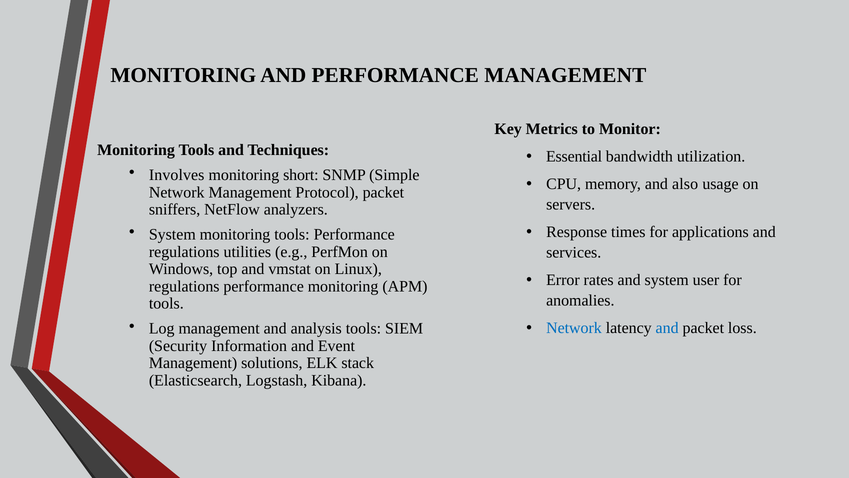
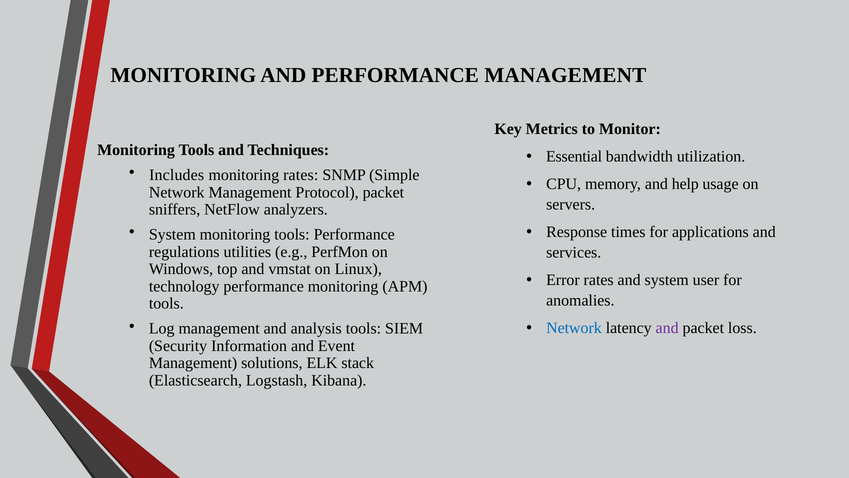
Involves: Involves -> Includes
monitoring short: short -> rates
also: also -> help
regulations at (184, 286): regulations -> technology
and at (667, 328) colour: blue -> purple
